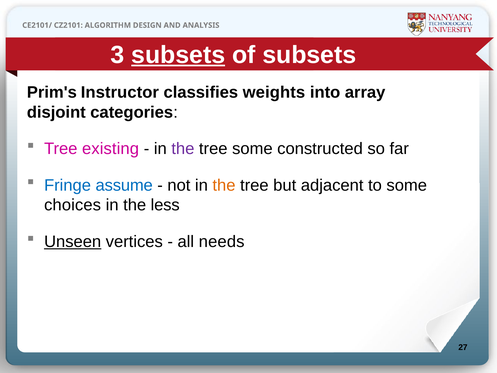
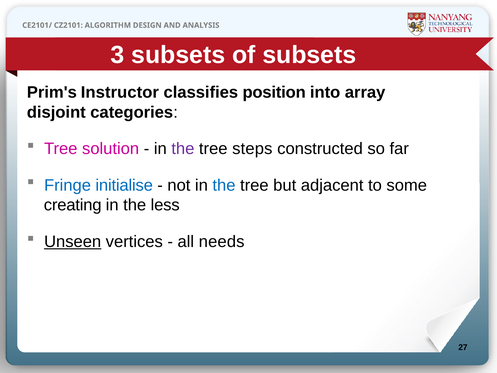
subsets at (178, 55) underline: present -> none
weights: weights -> position
existing: existing -> solution
tree some: some -> steps
assume: assume -> initialise
the at (224, 185) colour: orange -> blue
choices: choices -> creating
